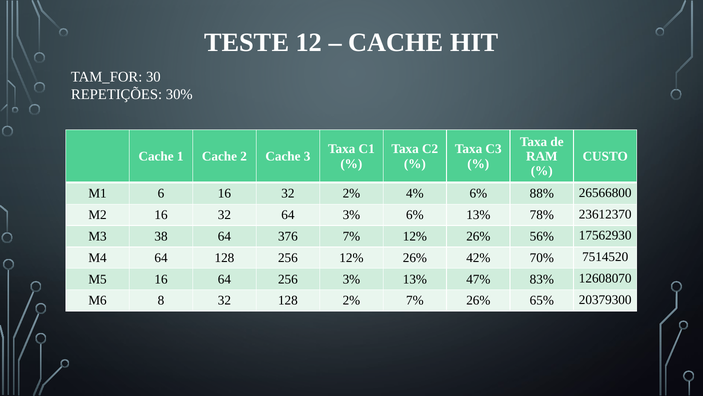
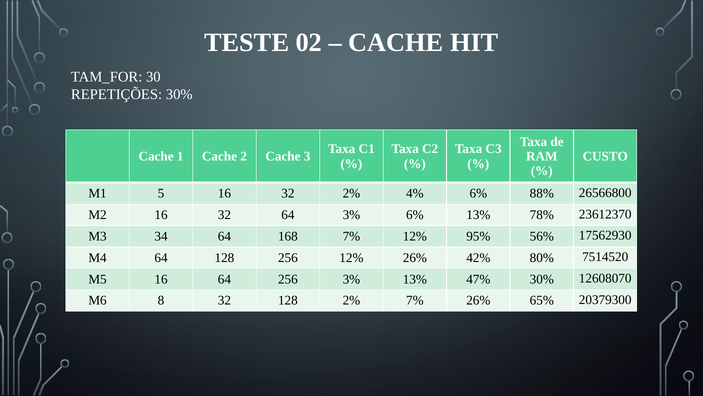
12: 12 -> 02
6: 6 -> 5
38: 38 -> 34
376: 376 -> 168
7% 12% 26%: 26% -> 95%
70%: 70% -> 80%
47% 83%: 83% -> 30%
